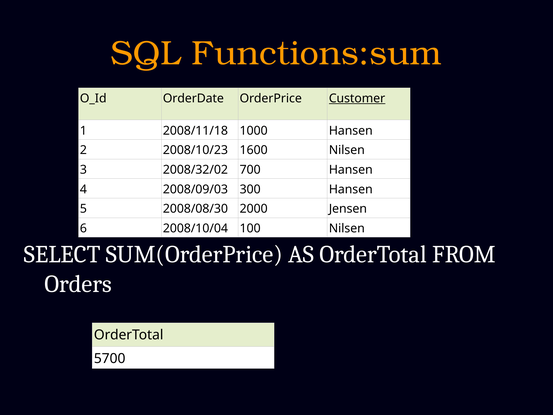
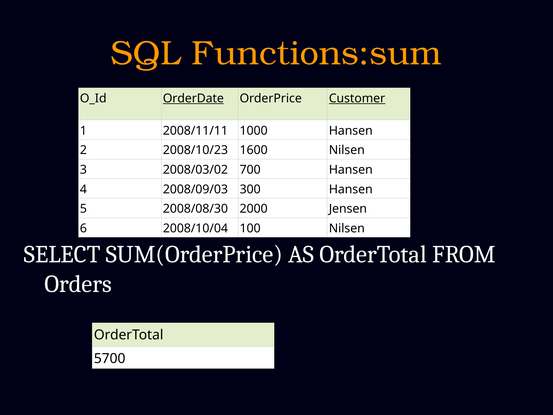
OrderDate underline: none -> present
2008/11/18: 2008/11/18 -> 2008/11/11
2008/32/02: 2008/32/02 -> 2008/03/02
